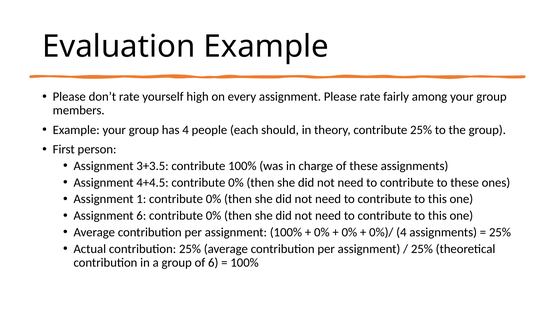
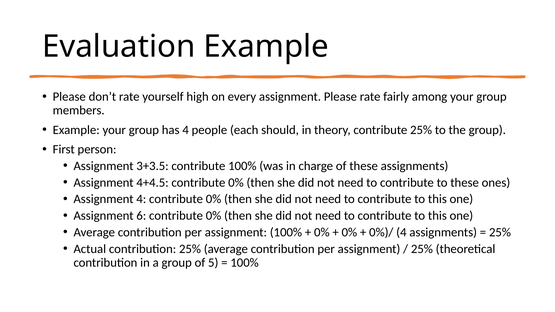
Assignment 1: 1 -> 4
of 6: 6 -> 5
